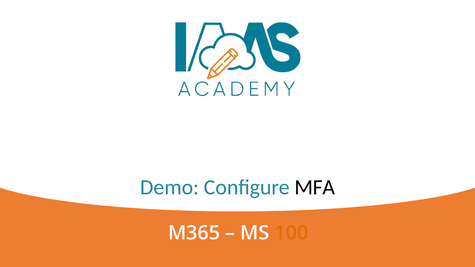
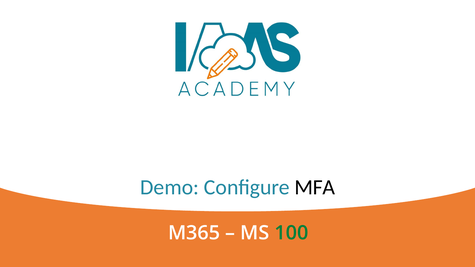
100 colour: orange -> green
